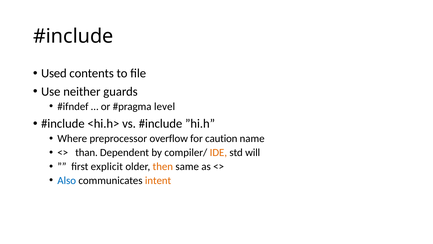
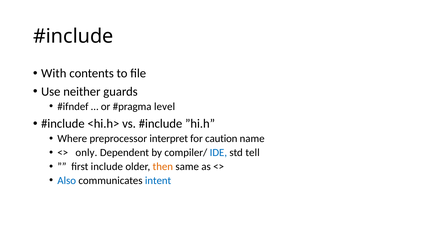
Used: Used -> With
overflow: overflow -> interpret
than: than -> only
IDE colour: orange -> blue
will: will -> tell
explicit: explicit -> include
intent colour: orange -> blue
